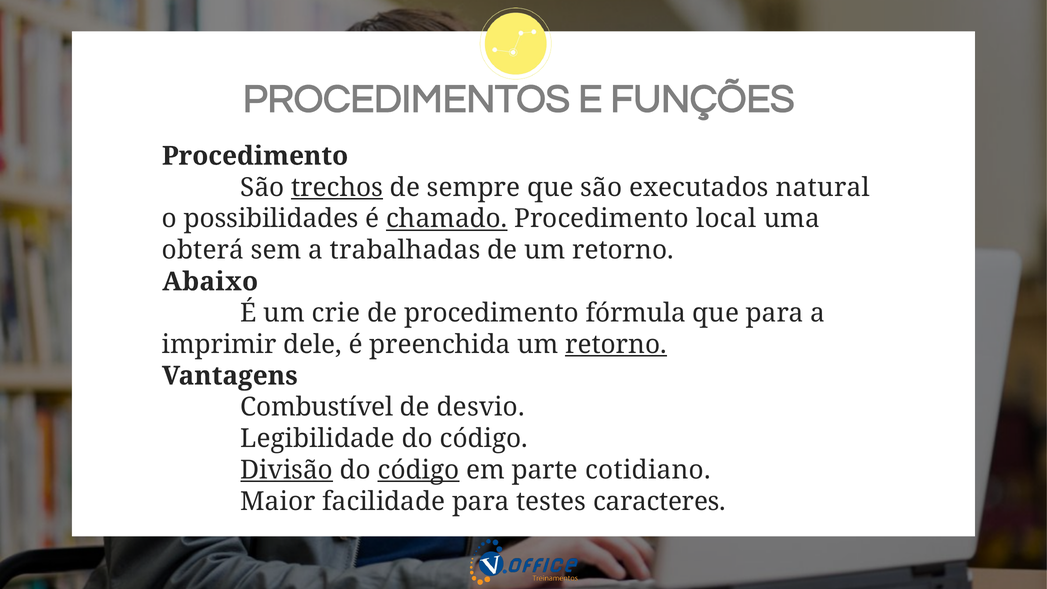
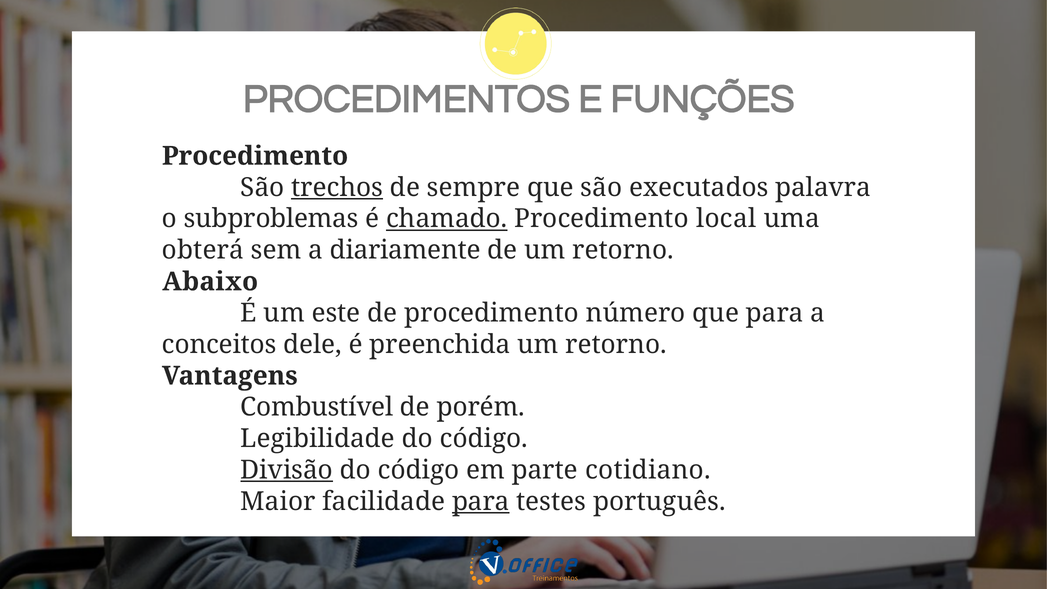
natural: natural -> palavra
possibilidades: possibilidades -> subproblemas
trabalhadas: trabalhadas -> diariamente
crie: crie -> este
fórmula: fórmula -> número
imprimir: imprimir -> conceitos
retorno at (616, 344) underline: present -> none
desvio: desvio -> porém
código at (418, 470) underline: present -> none
para at (481, 501) underline: none -> present
caracteres: caracteres -> português
